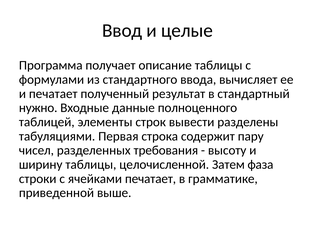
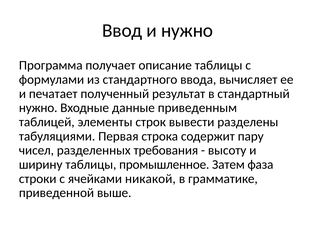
и целые: целые -> нужно
полноценного: полноценного -> приведенным
целочисленной: целочисленной -> промышленное
ячейками печатает: печатает -> никакой
